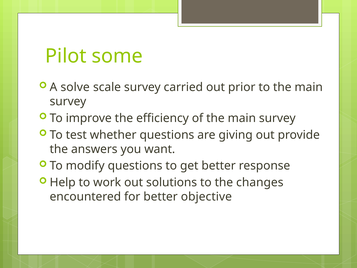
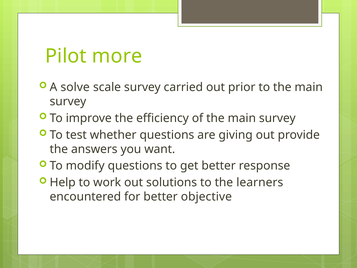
some: some -> more
changes: changes -> learners
